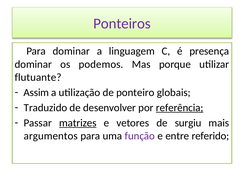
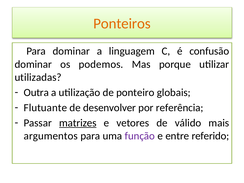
Ponteiros colour: purple -> orange
presença: presença -> confusão
flutuante: flutuante -> utilizadas
Assim: Assim -> Outra
Traduzido: Traduzido -> Flutuante
referência underline: present -> none
surgiu: surgiu -> válido
